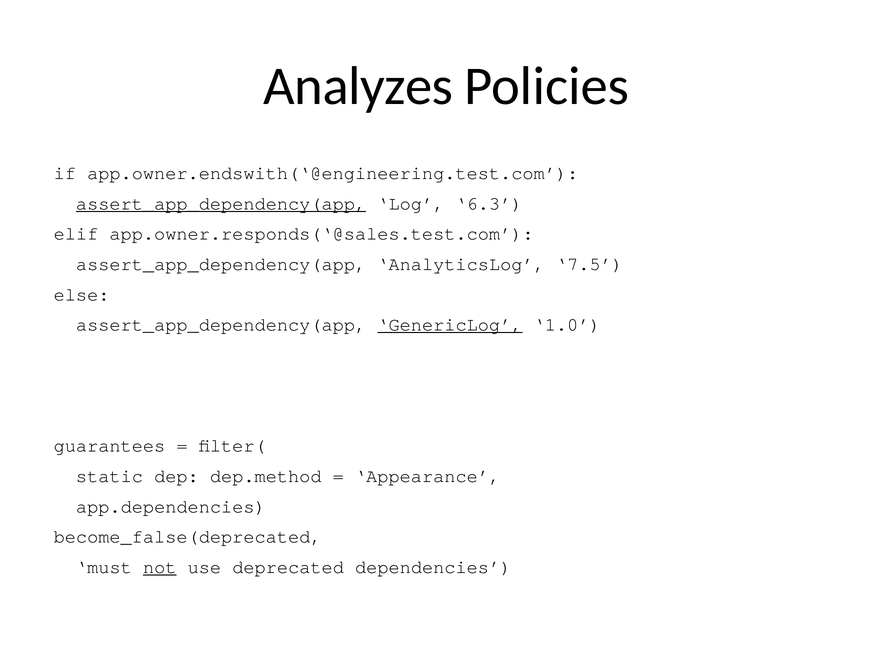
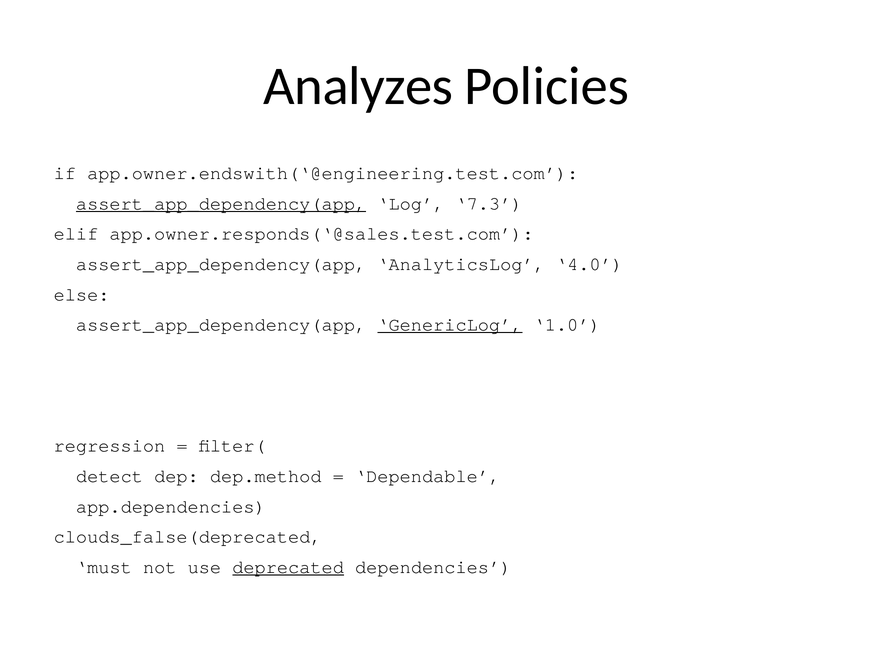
6.3: 6.3 -> 7.3
7.5: 7.5 -> 4.0
guarantees: guarantees -> regression
static: static -> detect
Appearance: Appearance -> Dependable
become_false(deprecated: become_false(deprecated -> clouds_false(deprecated
not underline: present -> none
deprecated underline: none -> present
